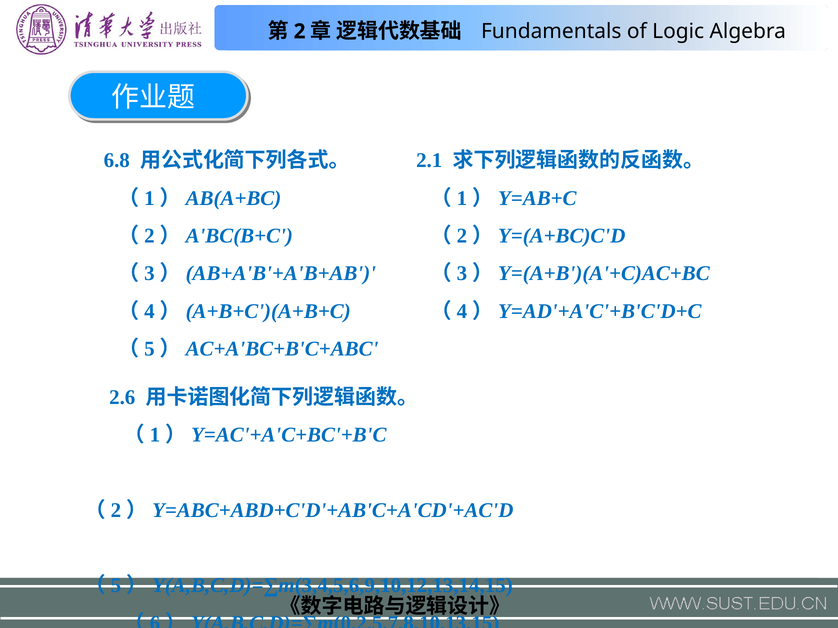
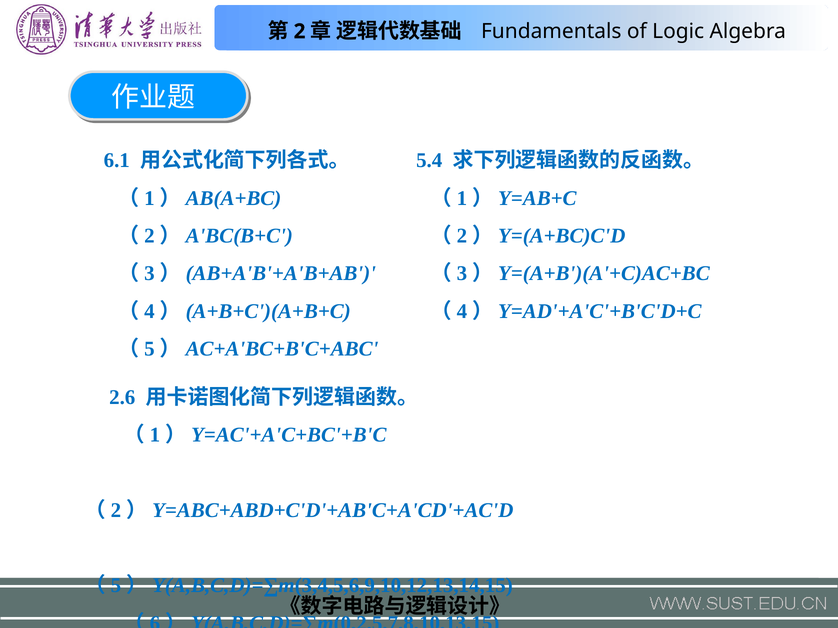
6.8: 6.8 -> 6.1
2.1: 2.1 -> 5.4
